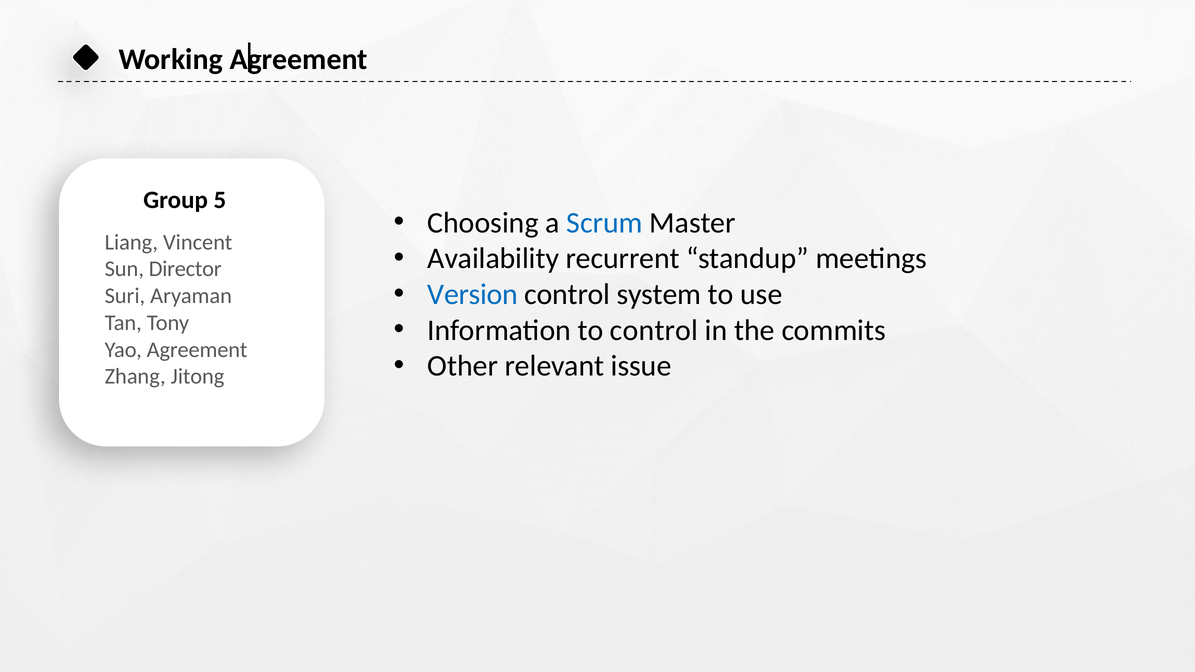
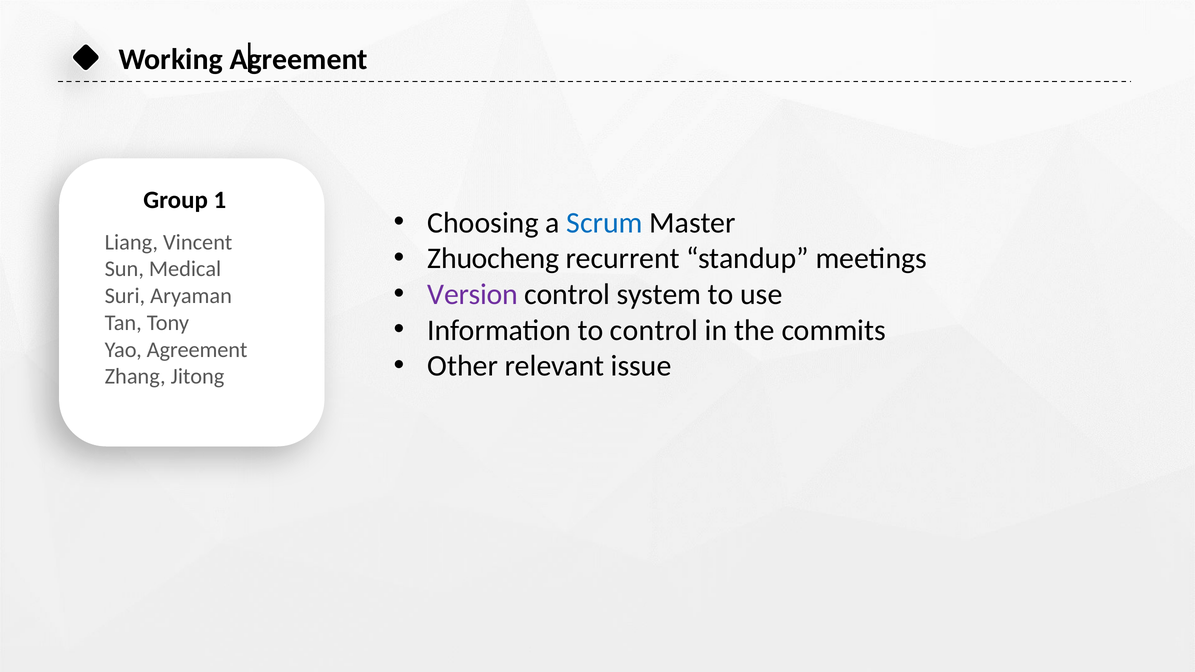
5: 5 -> 1
Availability: Availability -> Zhuocheng
Director: Director -> Medical
Version colour: blue -> purple
